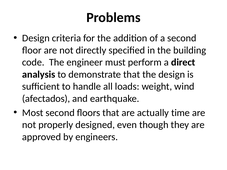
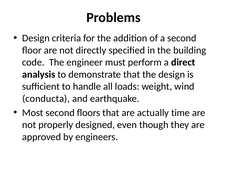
afectados: afectados -> conducta
